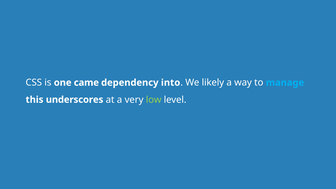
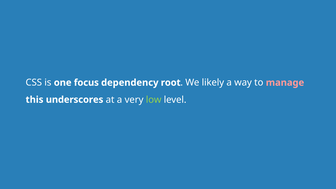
came: came -> focus
into: into -> root
manage colour: light blue -> pink
